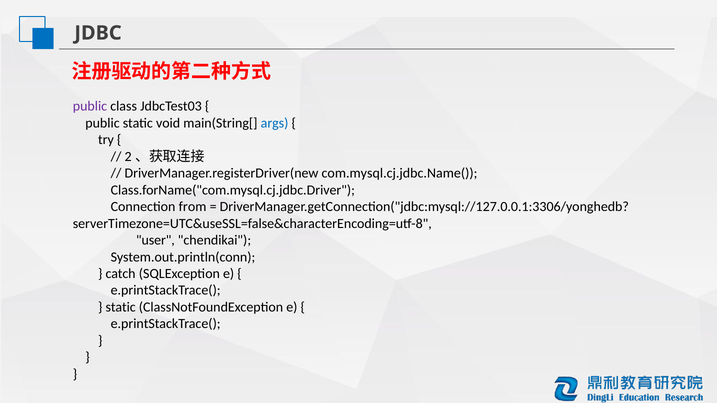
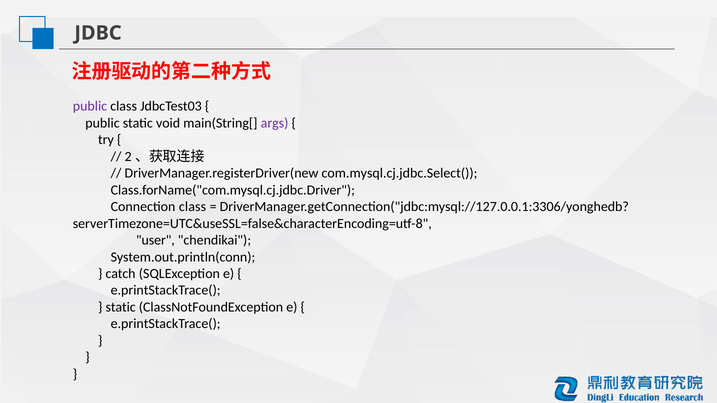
args colour: blue -> purple
com.mysql.cj.jdbc.Name(: com.mysql.cj.jdbc.Name( -> com.mysql.cj.jdbc.Select(
Connection from: from -> class
